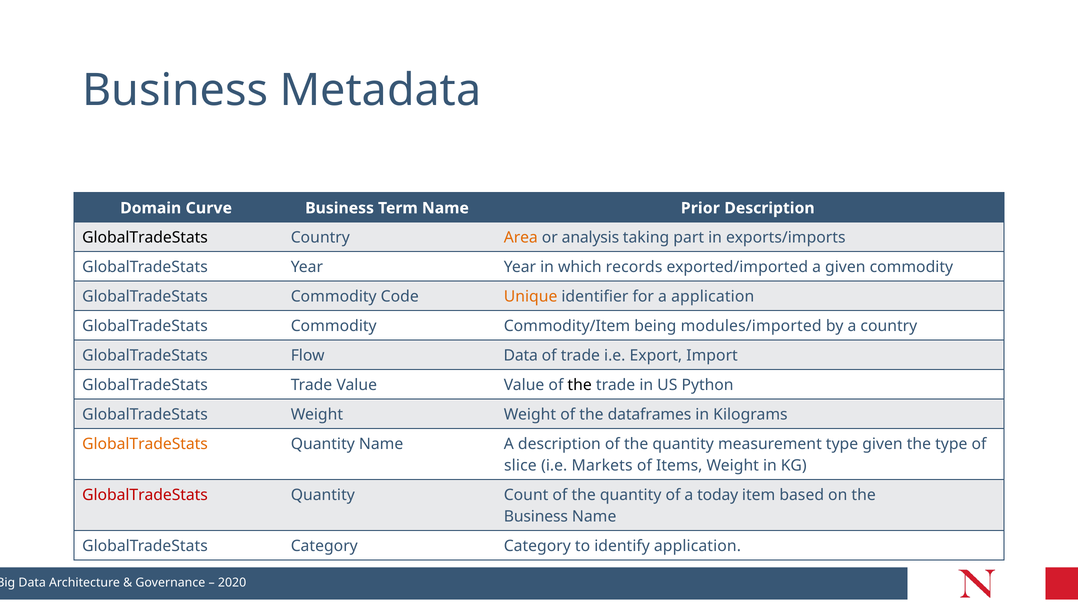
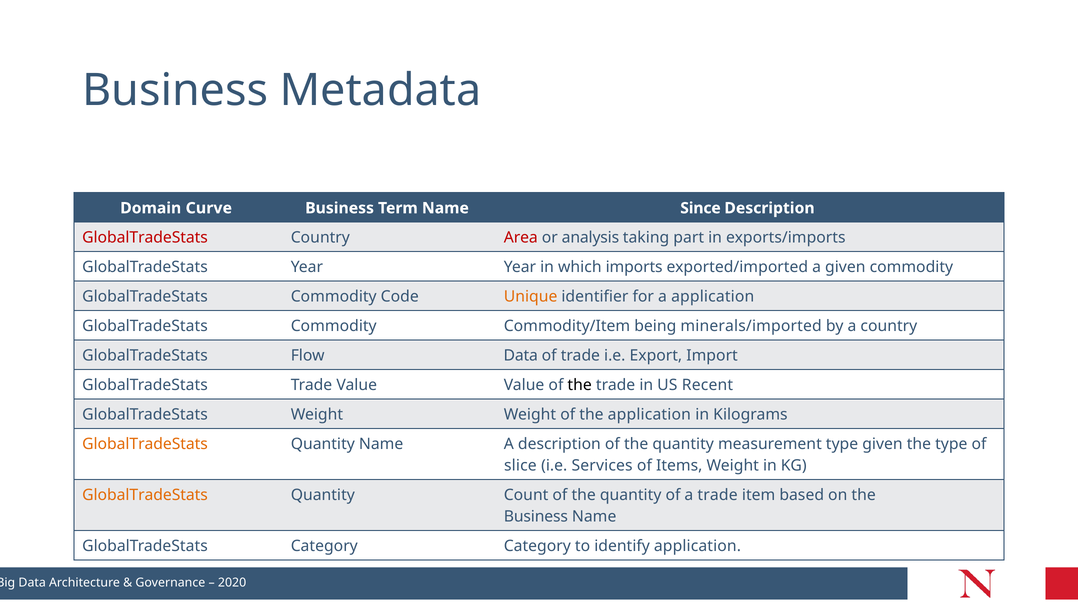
Prior: Prior -> Since
GlobalTradeStats at (145, 238) colour: black -> red
Area colour: orange -> red
records: records -> imports
modules/imported: modules/imported -> minerals/imported
Python: Python -> Recent
the dataframes: dataframes -> application
Markets: Markets -> Services
GlobalTradeStats at (145, 496) colour: red -> orange
a today: today -> trade
